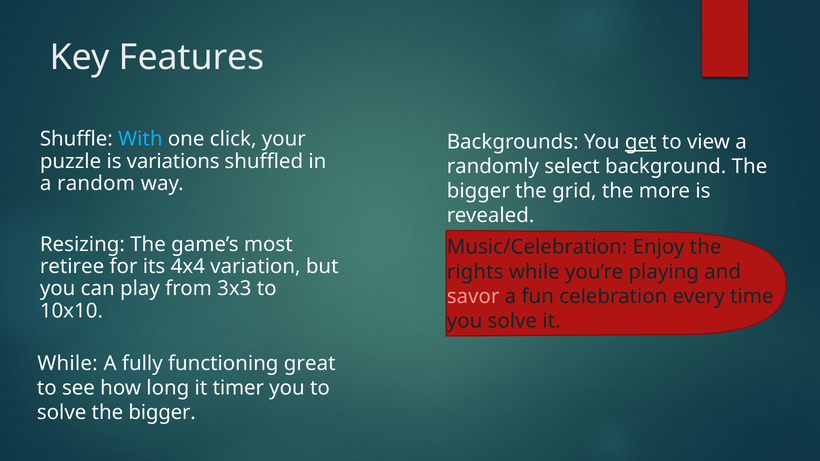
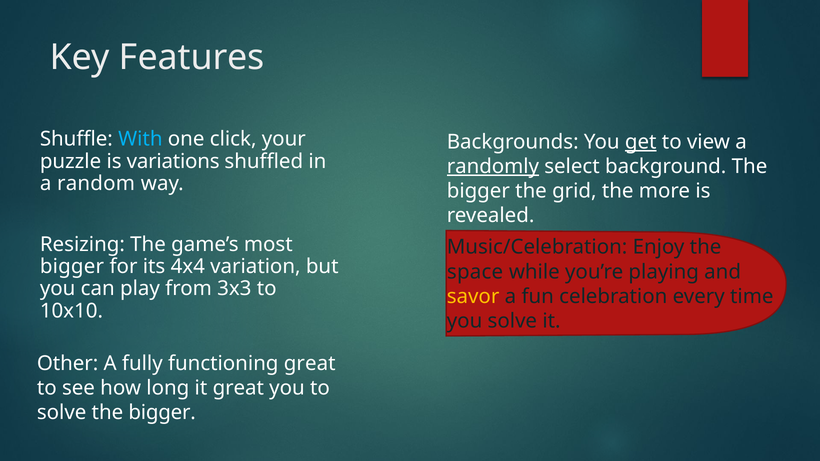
randomly underline: none -> present
retiree at (72, 267): retiree -> bigger
rights: rights -> space
savor colour: pink -> yellow
While at (67, 364): While -> Other
it timer: timer -> great
